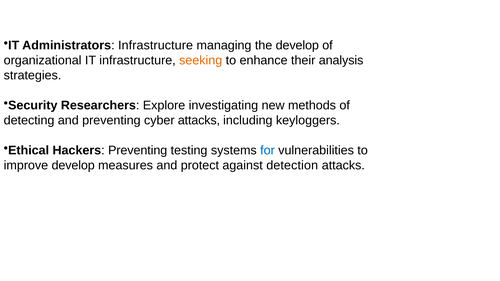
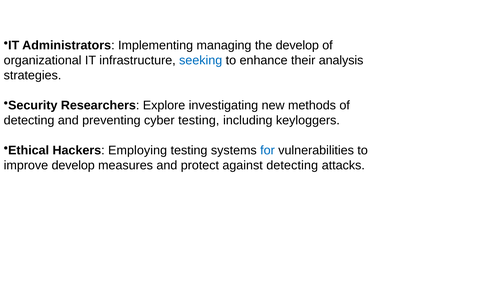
Administrators Infrastructure: Infrastructure -> Implementing
seeking colour: orange -> blue
cyber attacks: attacks -> testing
Hackers Preventing: Preventing -> Employing
against detection: detection -> detecting
